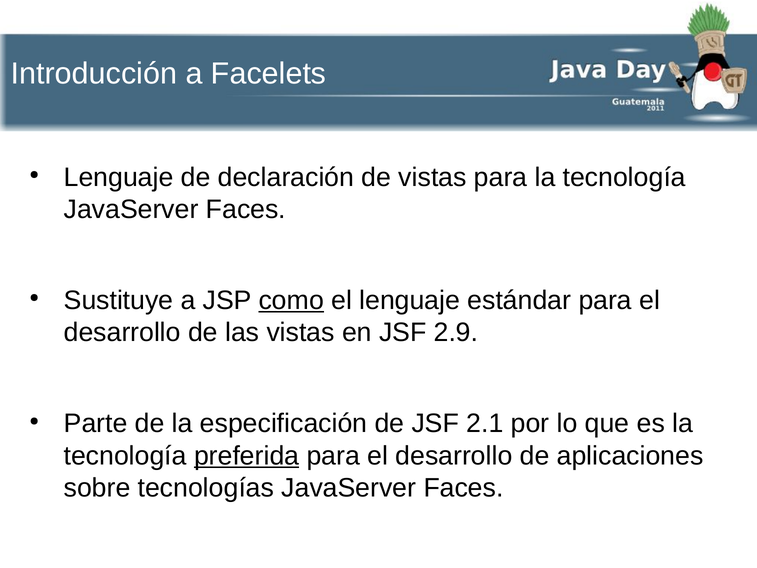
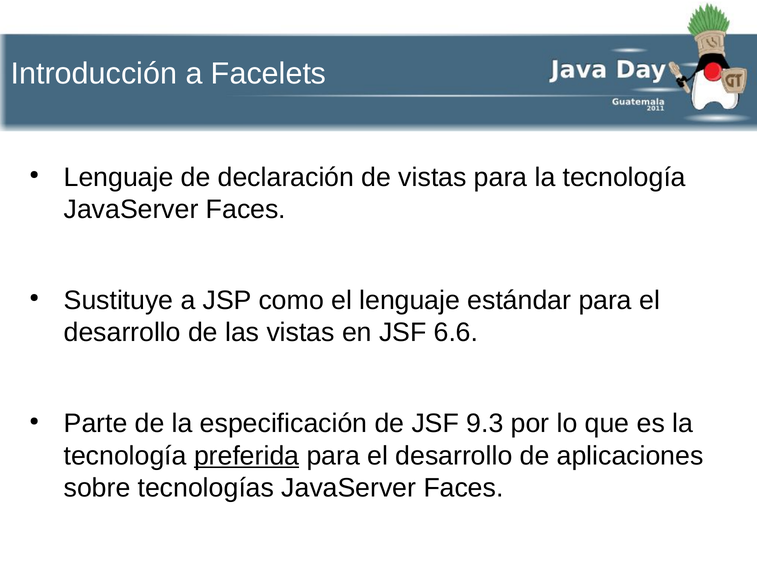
como underline: present -> none
2.9: 2.9 -> 6.6
2.1: 2.1 -> 9.3
